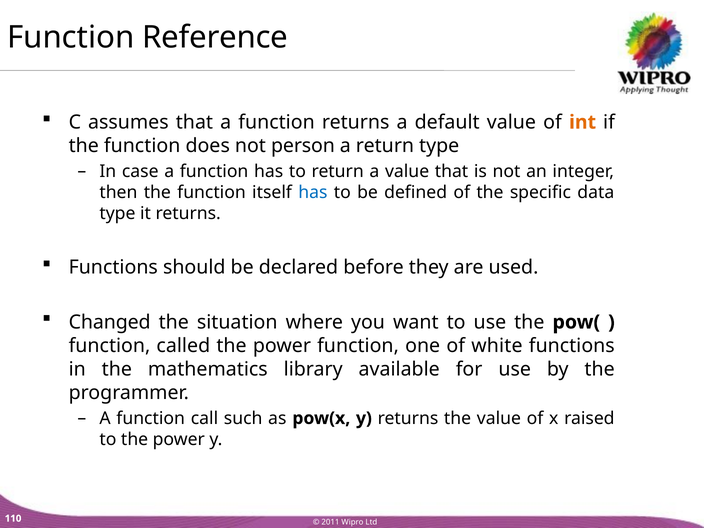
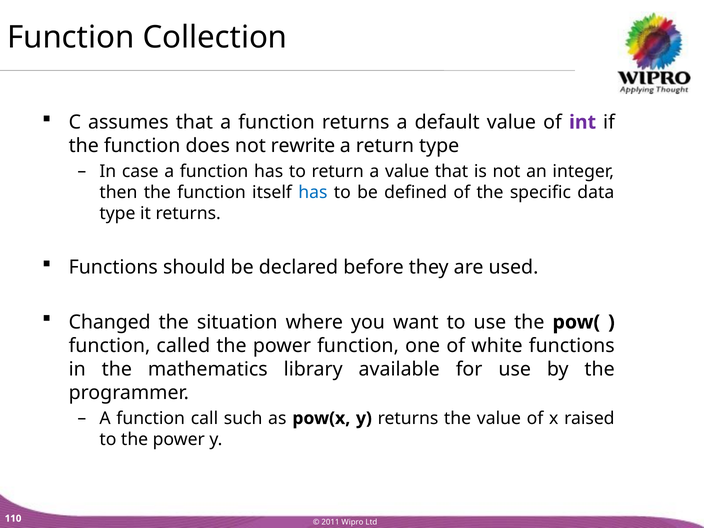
Reference: Reference -> Collection
int colour: orange -> purple
person: person -> rewrite
